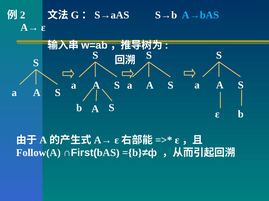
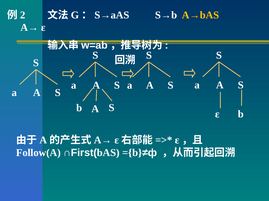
A→bAS colour: light blue -> yellow
